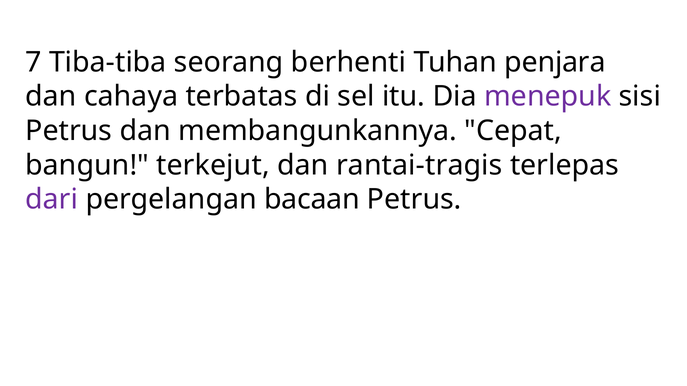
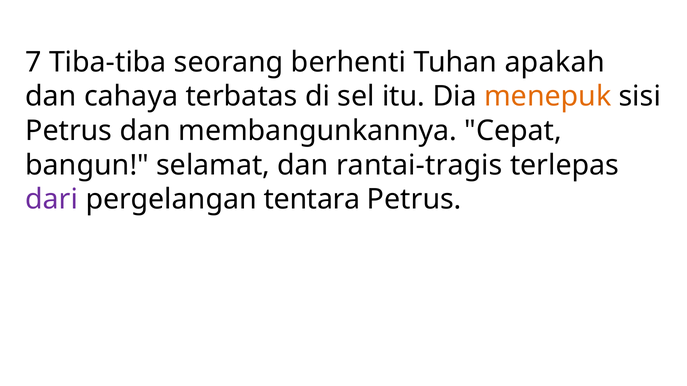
penjara: penjara -> apakah
menepuk colour: purple -> orange
terkejut: terkejut -> selamat
bacaan: bacaan -> tentara
